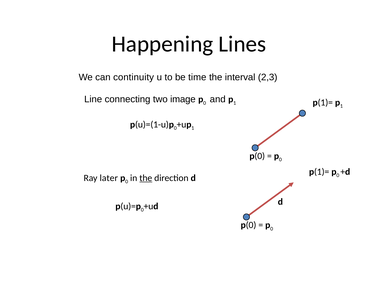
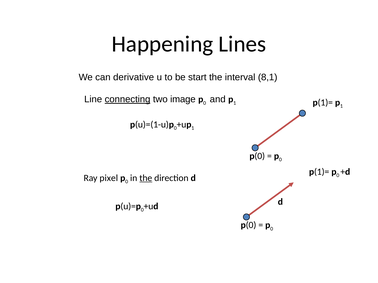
continuity: continuity -> derivative
time: time -> start
2,3: 2,3 -> 8,1
connecting underline: none -> present
later: later -> pixel
